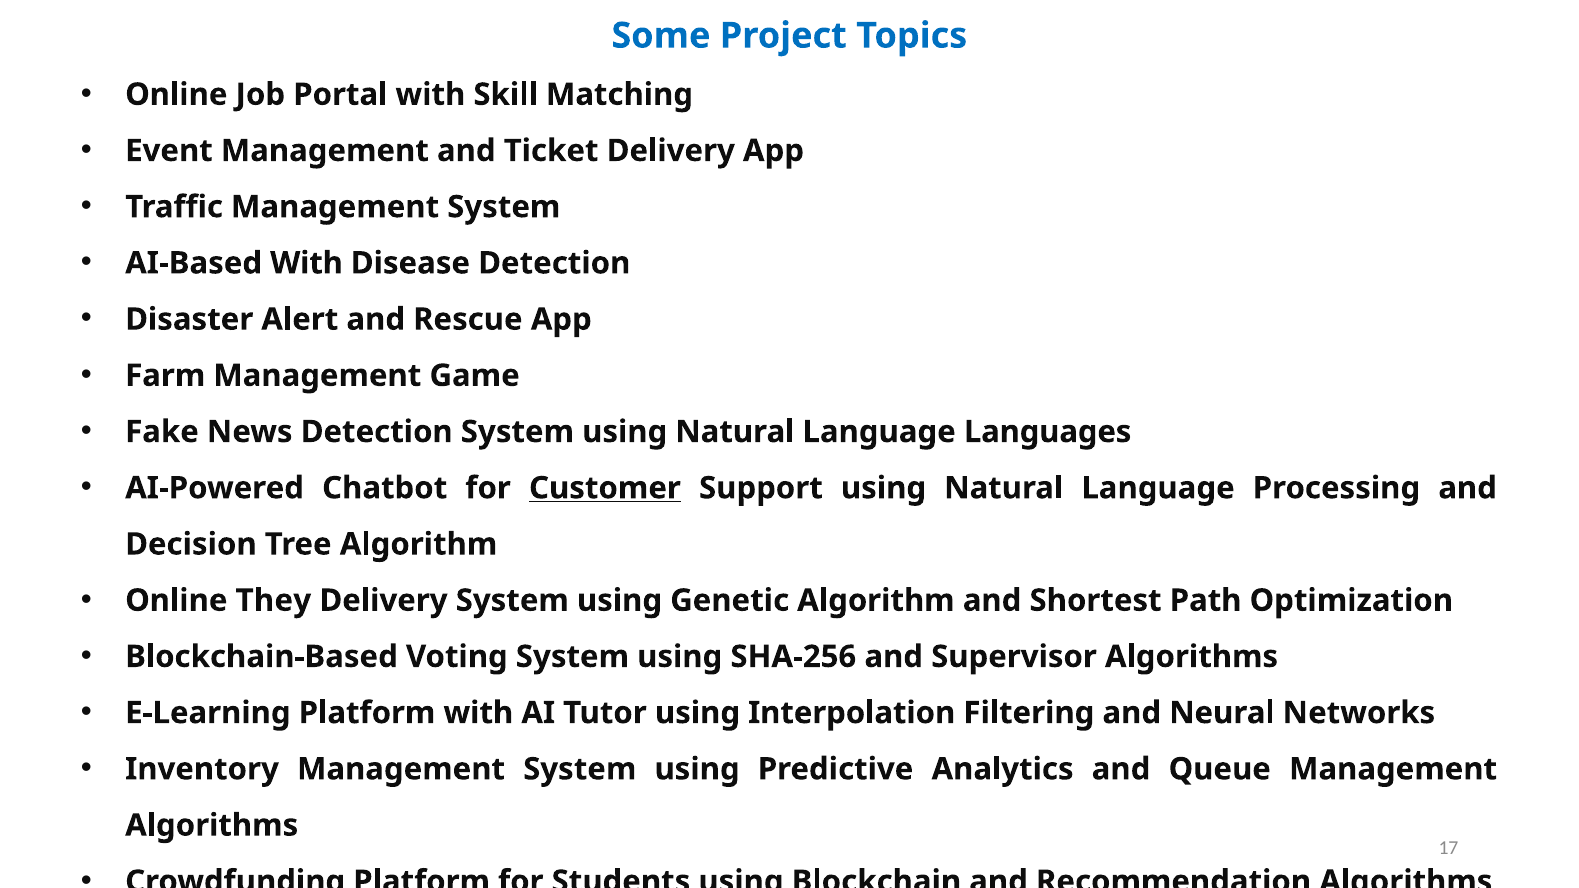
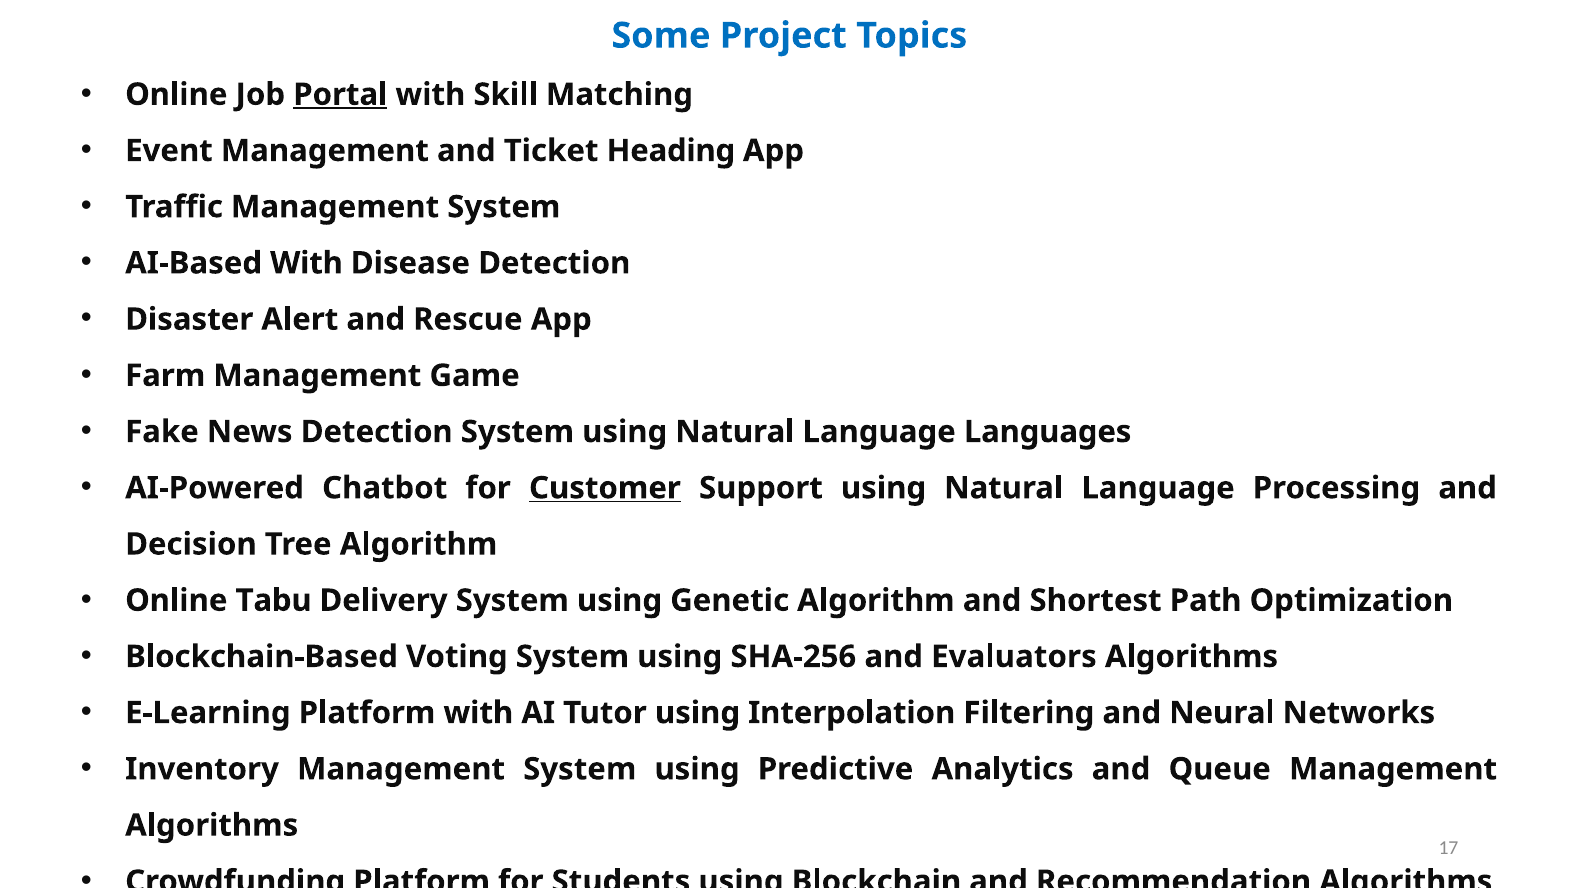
Portal underline: none -> present
Ticket Delivery: Delivery -> Heading
They: They -> Tabu
Supervisor: Supervisor -> Evaluators
